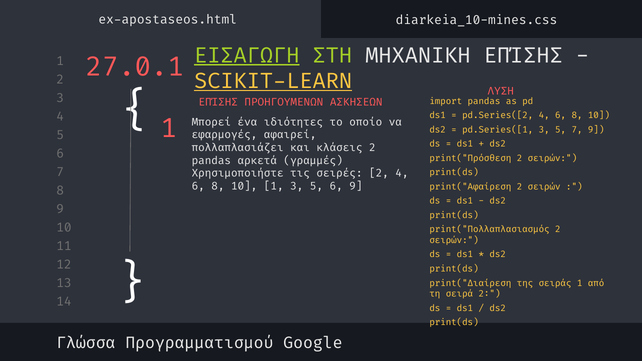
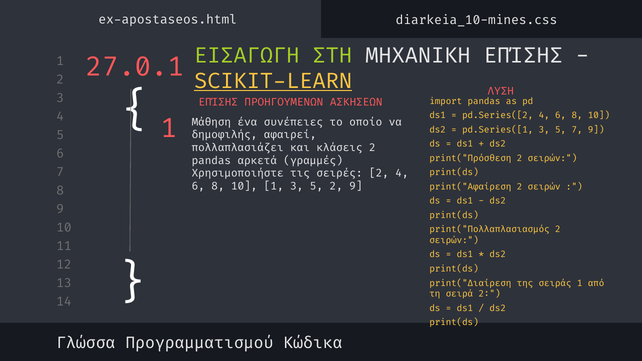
ΕΙΣΑΓΩΓΗ underline: present -> none
Μπορεί: Μπορεί -> Μάθηση
ιδιότητες: ιδιότητες -> συνέπειες
εφαρμογές: εφαρμογές -> δημοφιλής
3 5 6: 6 -> 2
Google: Google -> Κώδικα
